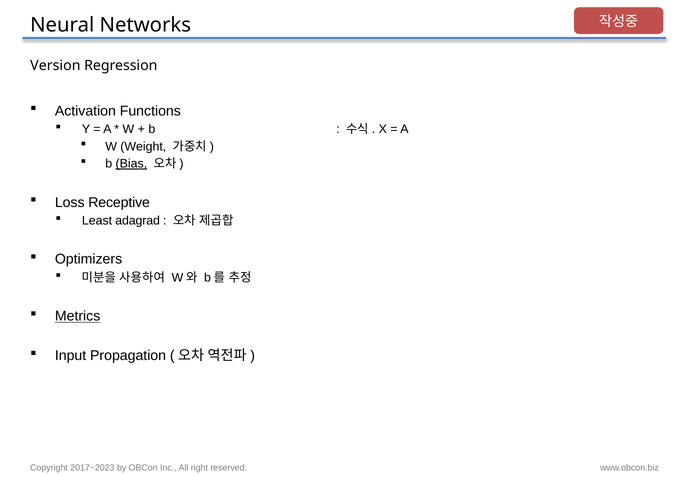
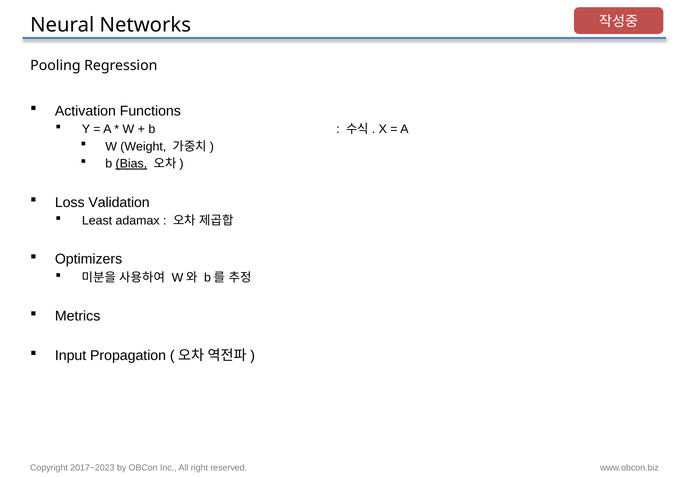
Version: Version -> Pooling
Receptive: Receptive -> Validation
adagrad: adagrad -> adamax
Metrics underline: present -> none
